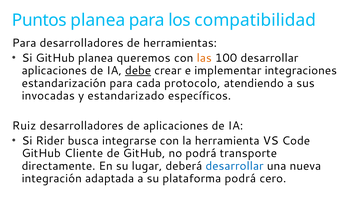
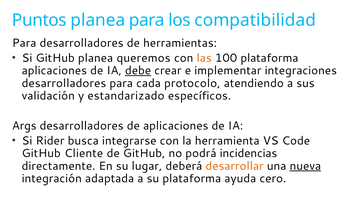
100 desarrollar: desarrollar -> plataforma
estandarización at (64, 83): estandarización -> desarrolladores
invocadas: invocadas -> validación
Ruiz: Ruiz -> Args
transporte: transporte -> incidencias
desarrollar at (235, 166) colour: blue -> orange
nueva underline: none -> present
plataforma podrá: podrá -> ayuda
